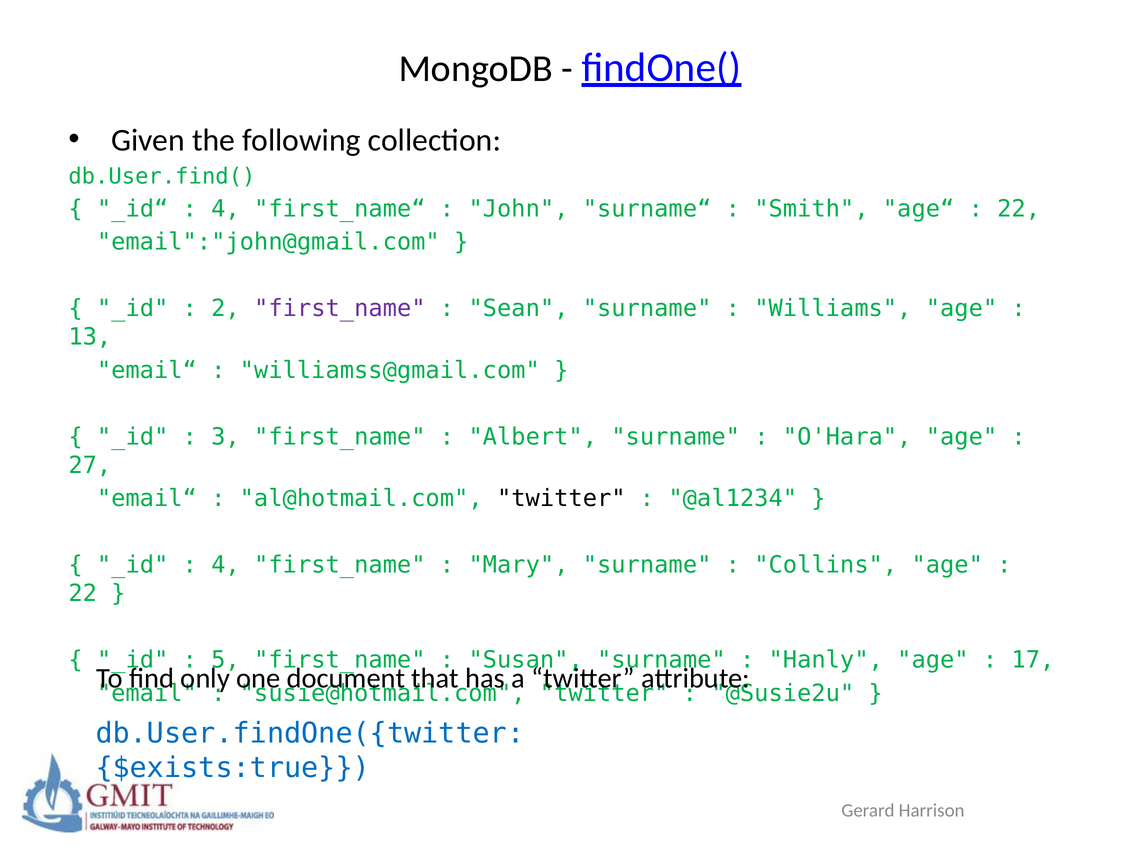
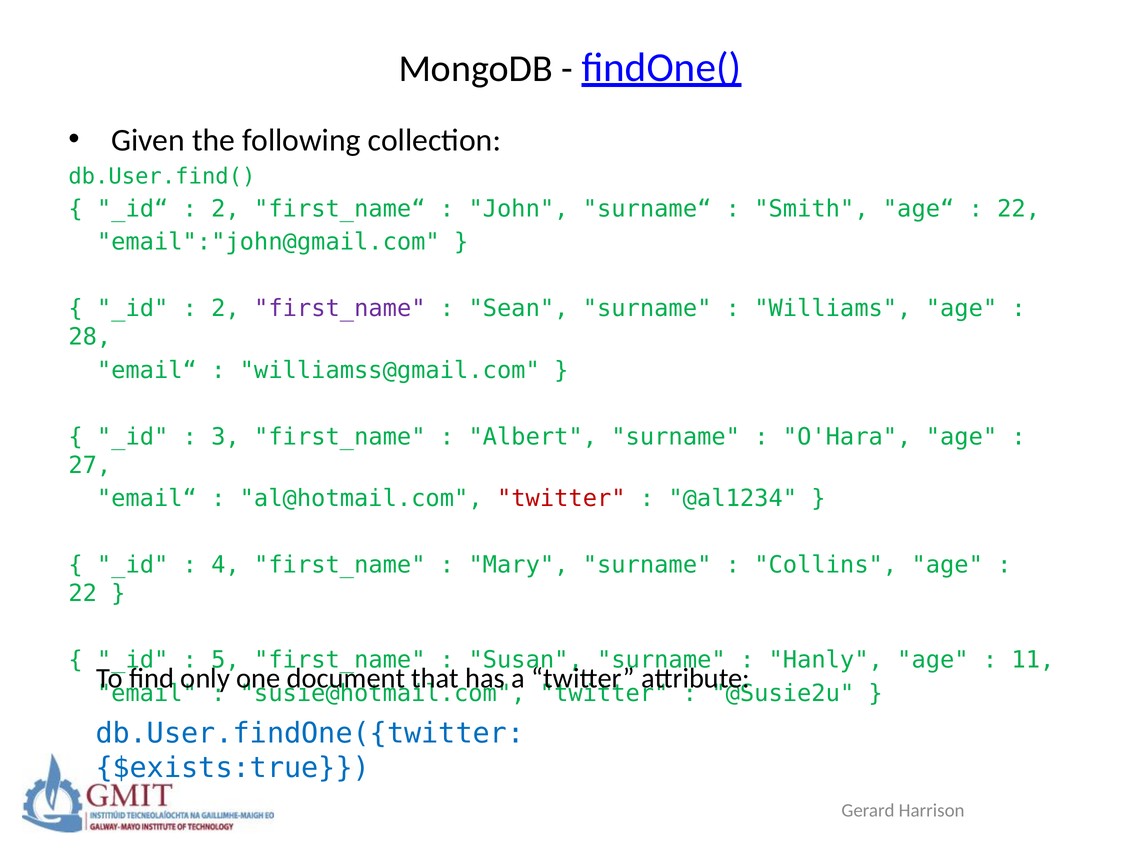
4 at (225, 209): 4 -> 2
13: 13 -> 28
twitter at (561, 499) colour: black -> red
17: 17 -> 11
